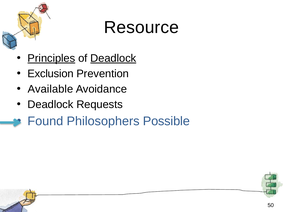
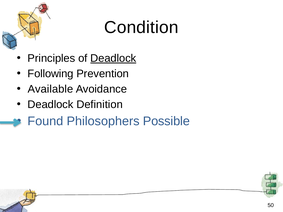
Resource: Resource -> Condition
Principles underline: present -> none
Exclusion: Exclusion -> Following
Requests: Requests -> Definition
